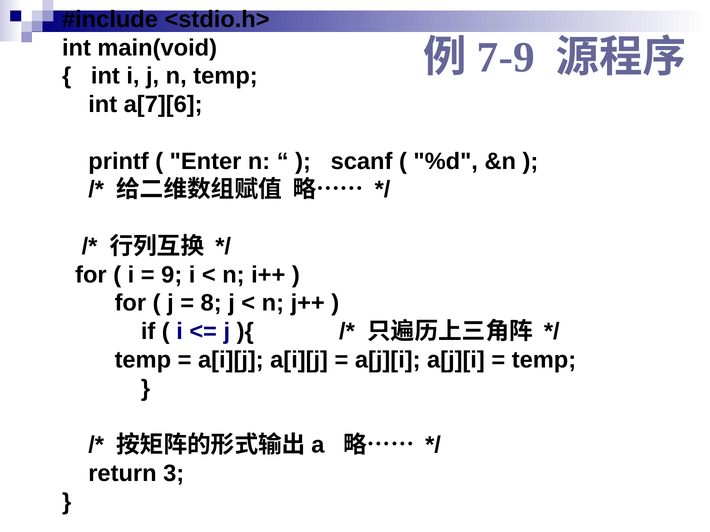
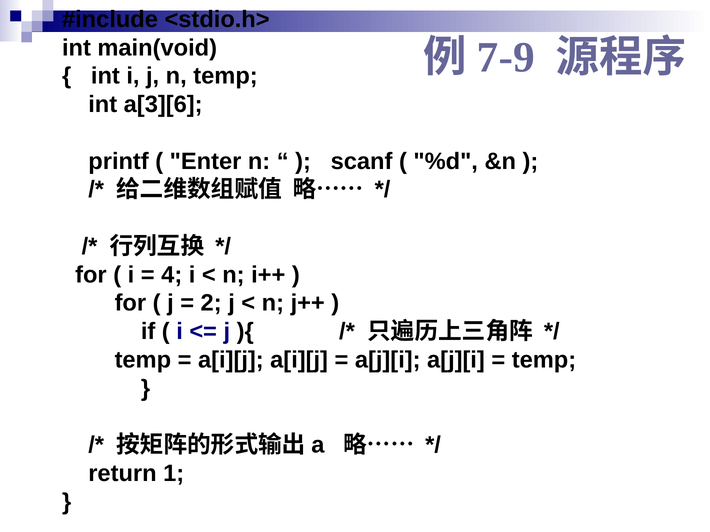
a[7][6: a[7][6 -> a[3][6
9: 9 -> 4
8: 8 -> 2
3: 3 -> 1
